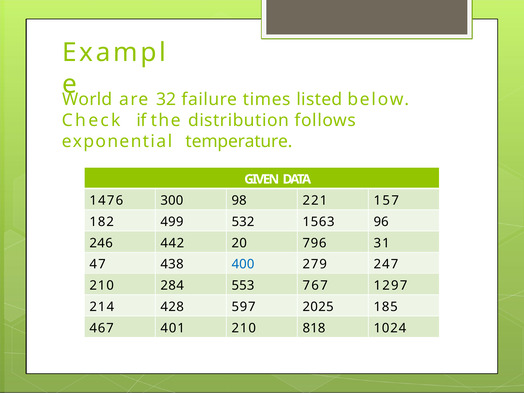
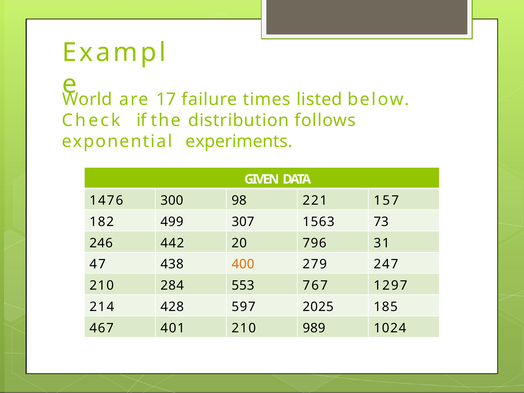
32: 32 -> 17
temperature: temperature -> experiments
532: 532 -> 307
96: 96 -> 73
400 colour: blue -> orange
818: 818 -> 989
